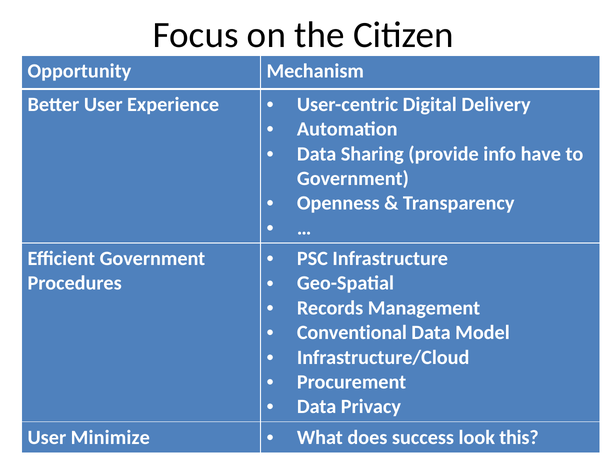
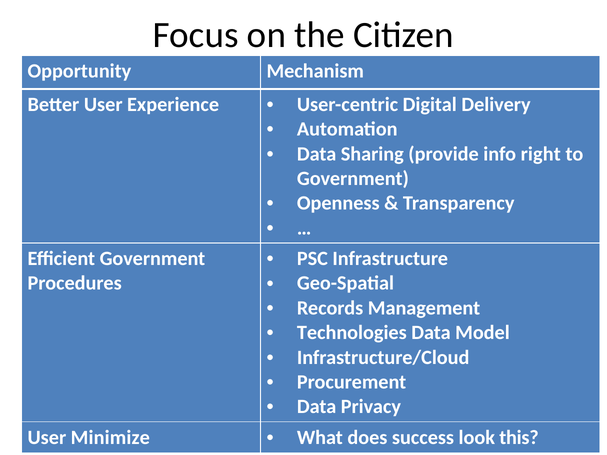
have: have -> right
Conventional: Conventional -> Technologies
